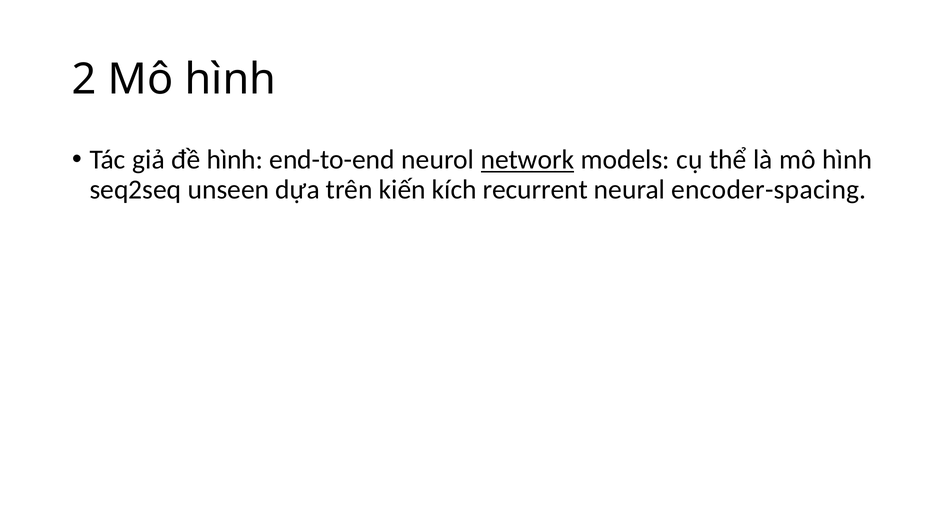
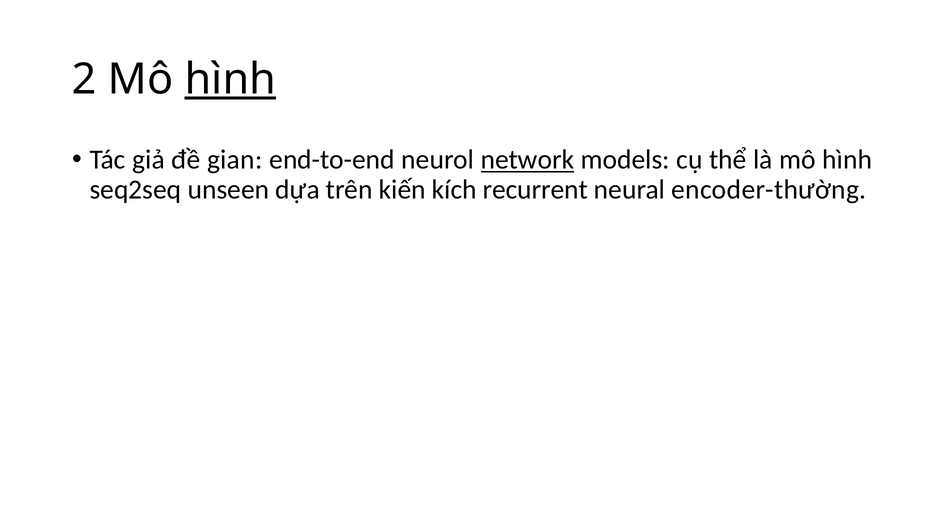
hình at (230, 79) underline: none -> present
đề hình: hình -> gian
encoder-spacing: encoder-spacing -> encoder-thường
